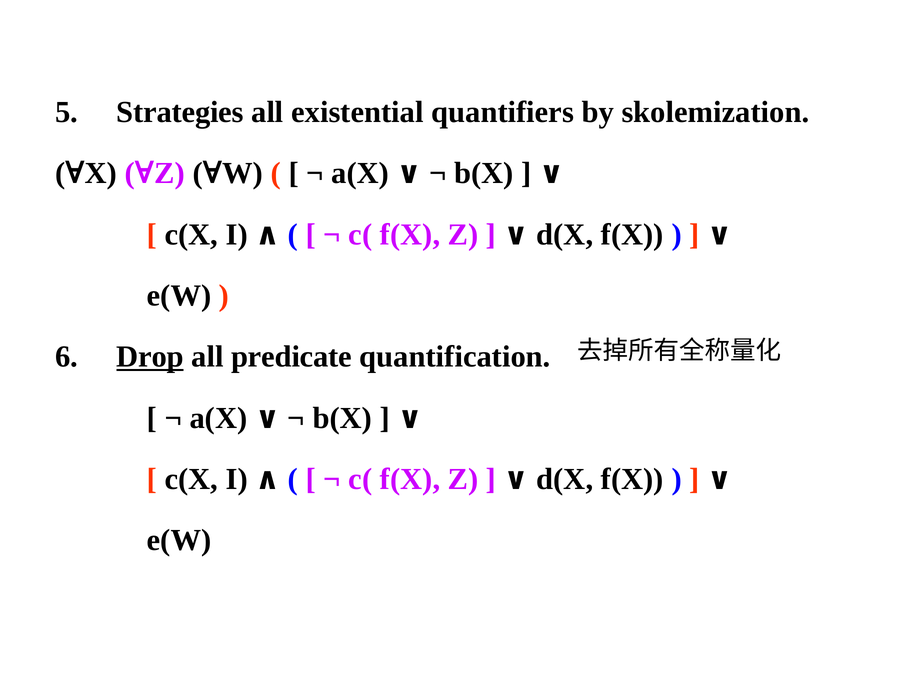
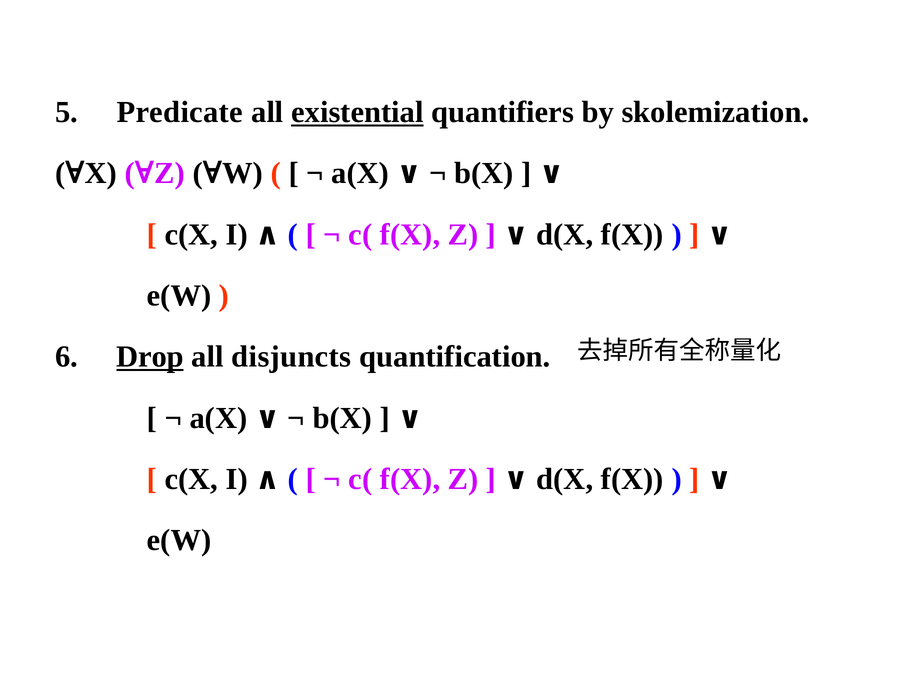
Strategies: Strategies -> Predicate
existential underline: none -> present
predicate: predicate -> disjuncts
